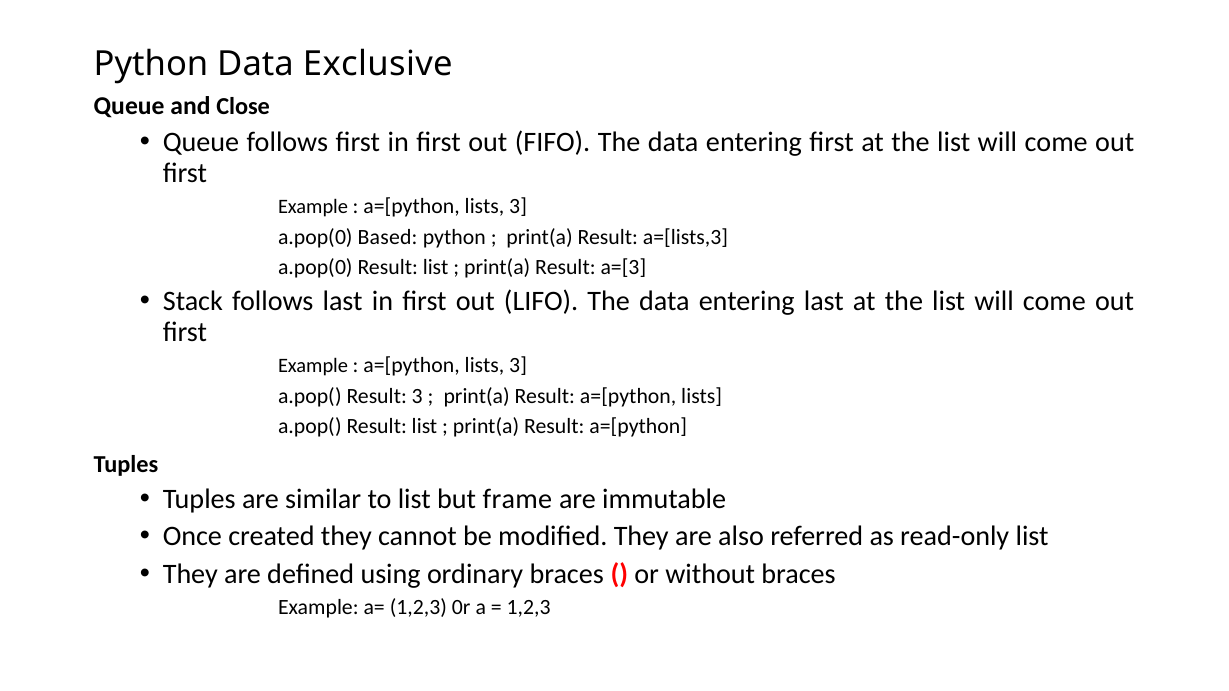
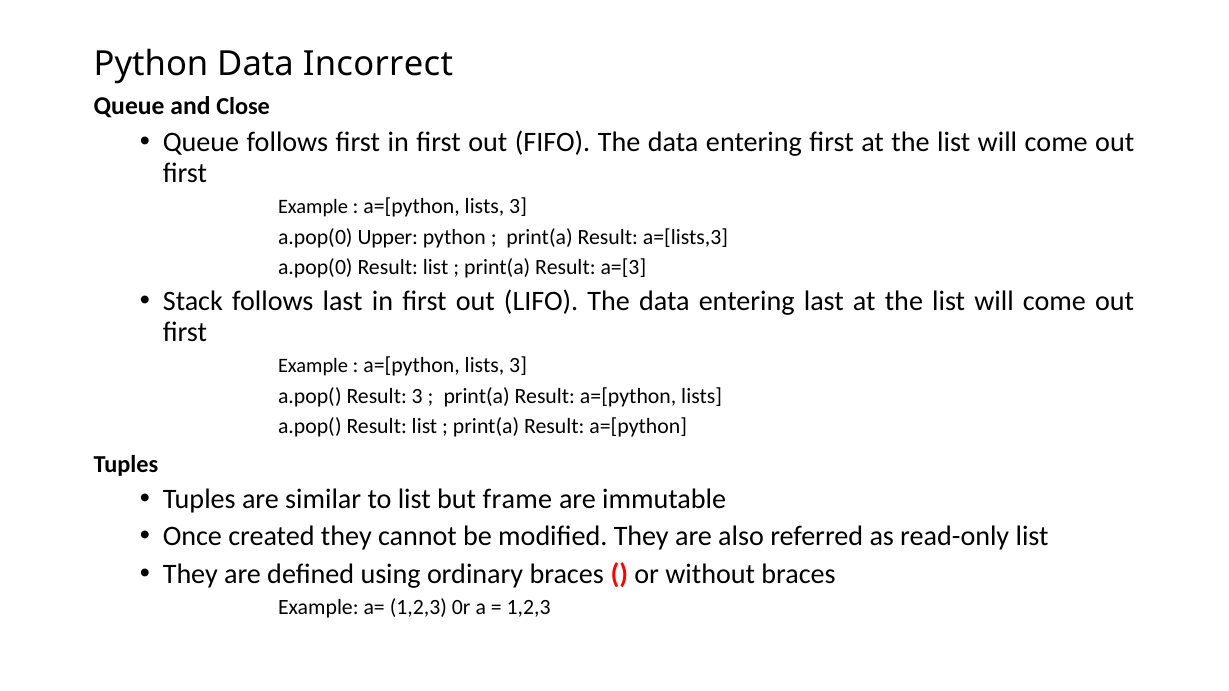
Exclusive: Exclusive -> Incorrect
Based: Based -> Upper
